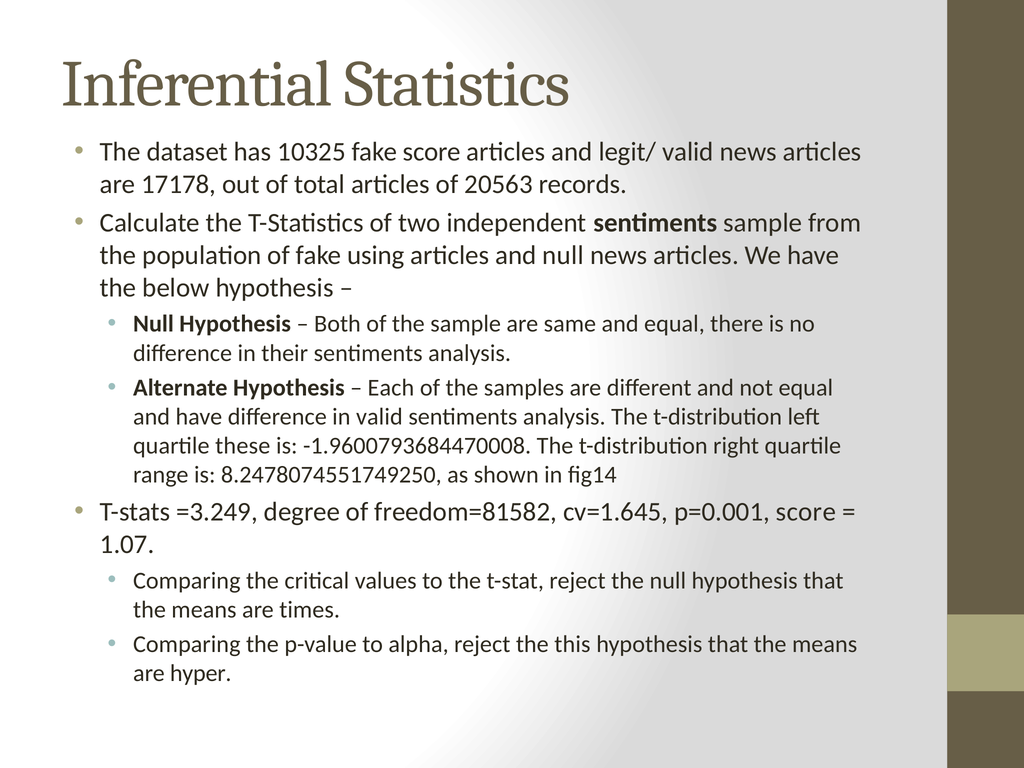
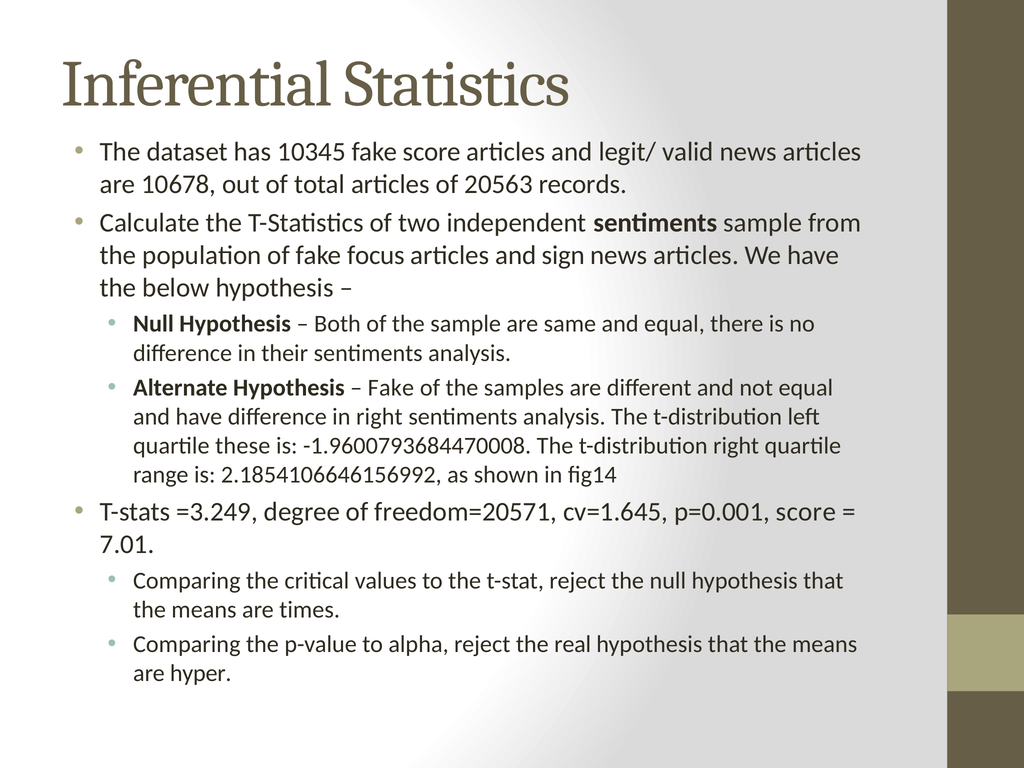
10325: 10325 -> 10345
17178: 17178 -> 10678
using: using -> focus
and null: null -> sign
Each at (391, 388): Each -> Fake
in valid: valid -> right
8.2478074551749250: 8.2478074551749250 -> 2.1854106646156992
freedom=81582: freedom=81582 -> freedom=20571
1.07: 1.07 -> 7.01
this: this -> real
